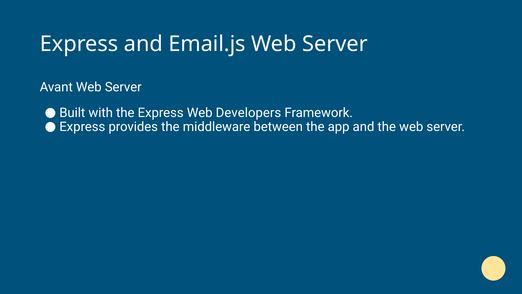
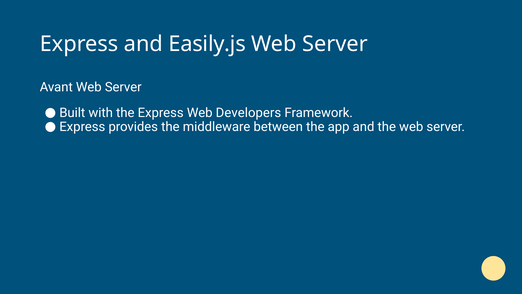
Email.js: Email.js -> Easily.js
